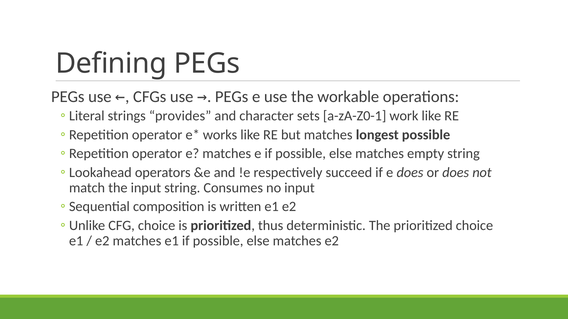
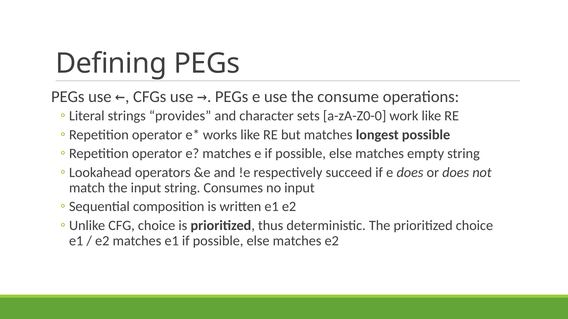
workable: workable -> consume
a-zA-Z0-1: a-zA-Z0-1 -> a-zA-Z0-0
